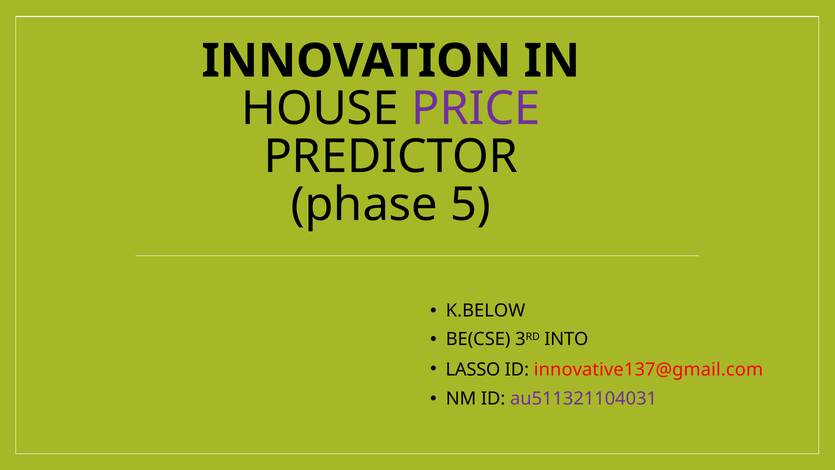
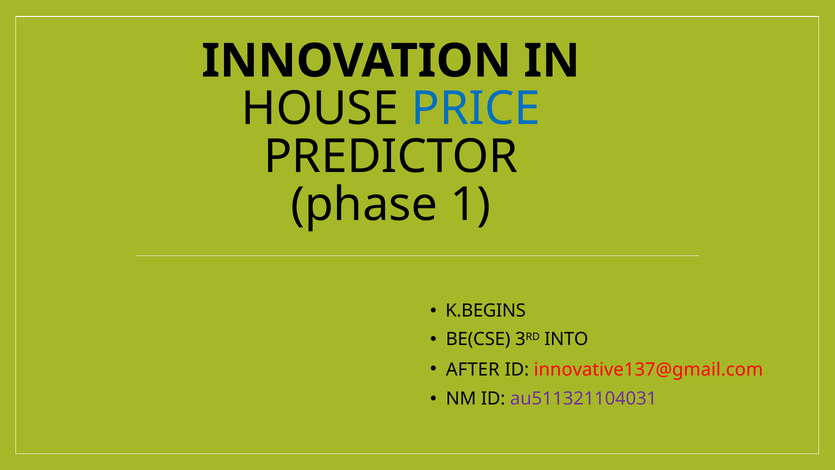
PRICE colour: purple -> blue
5: 5 -> 1
K.BELOW: K.BELOW -> K.BEGINS
LASSO: LASSO -> AFTER
